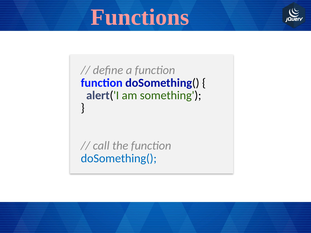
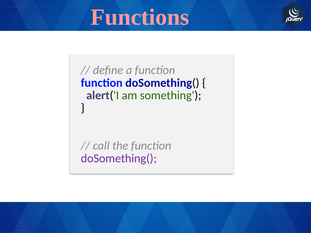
doSomething( at (119, 158) colour: blue -> purple
